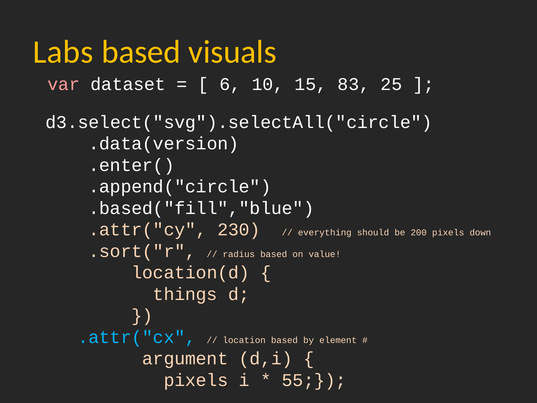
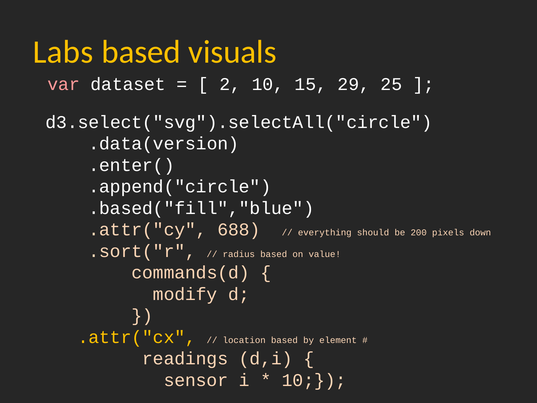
6: 6 -> 2
83: 83 -> 29
230: 230 -> 688
location(d: location(d -> commands(d
things: things -> modify
.attr("cx colour: light blue -> yellow
argument: argument -> readings
pixels at (196, 380): pixels -> sensor
55 at (314, 380): 55 -> 10
